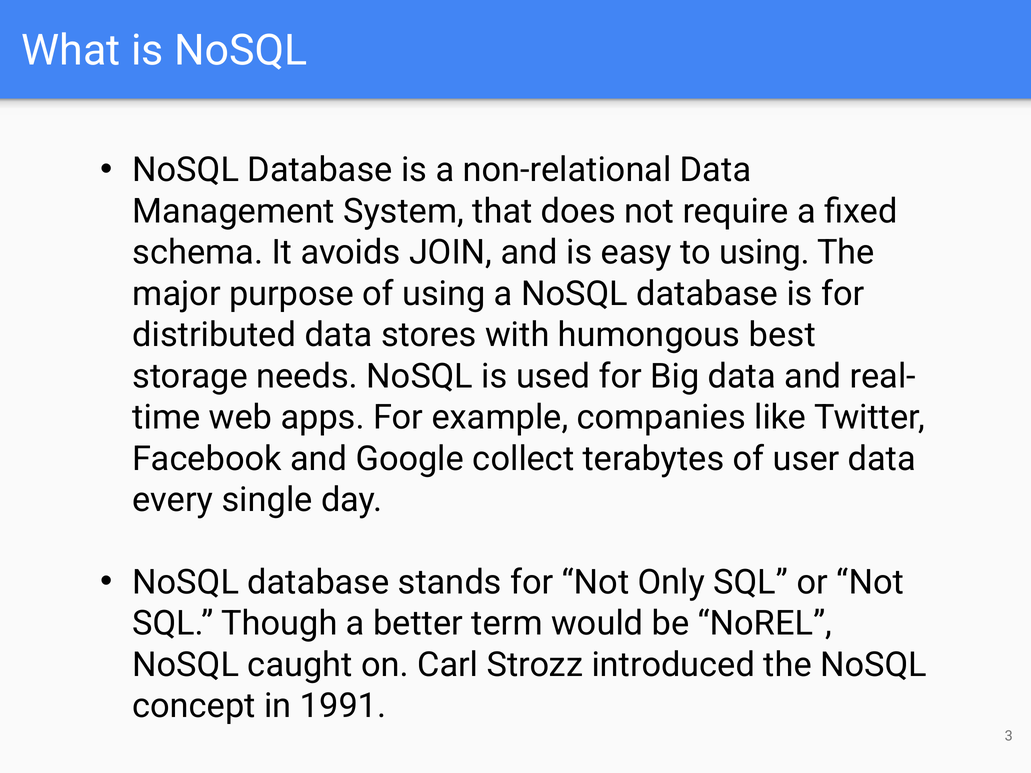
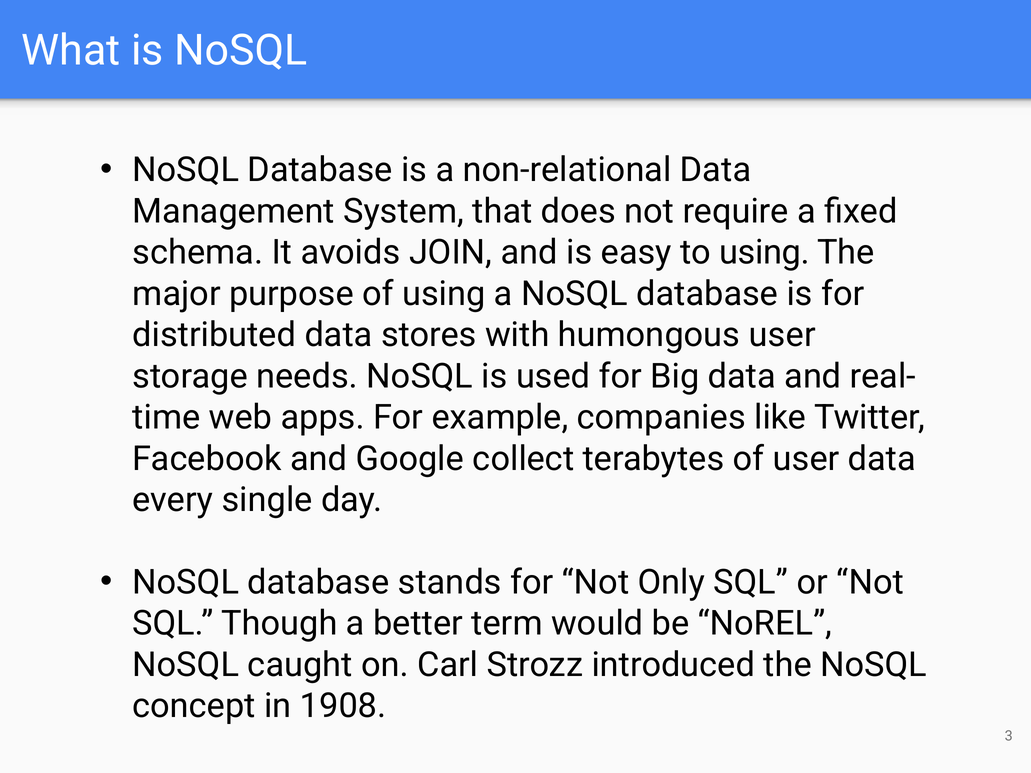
humongous best: best -> user
1991: 1991 -> 1908
